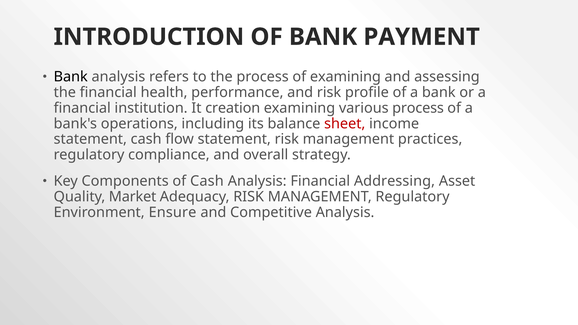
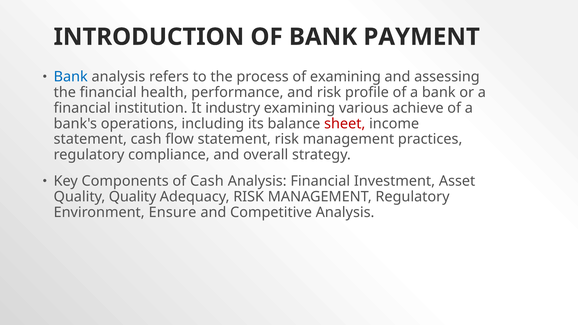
Bank at (71, 77) colour: black -> blue
creation: creation -> industry
various process: process -> achieve
Addressing: Addressing -> Investment
Quality Market: Market -> Quality
